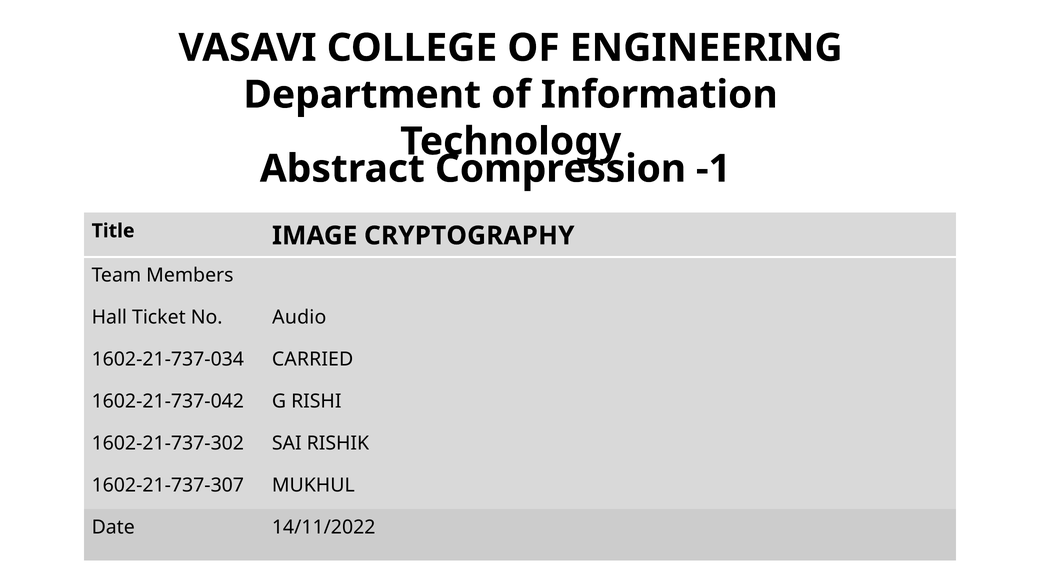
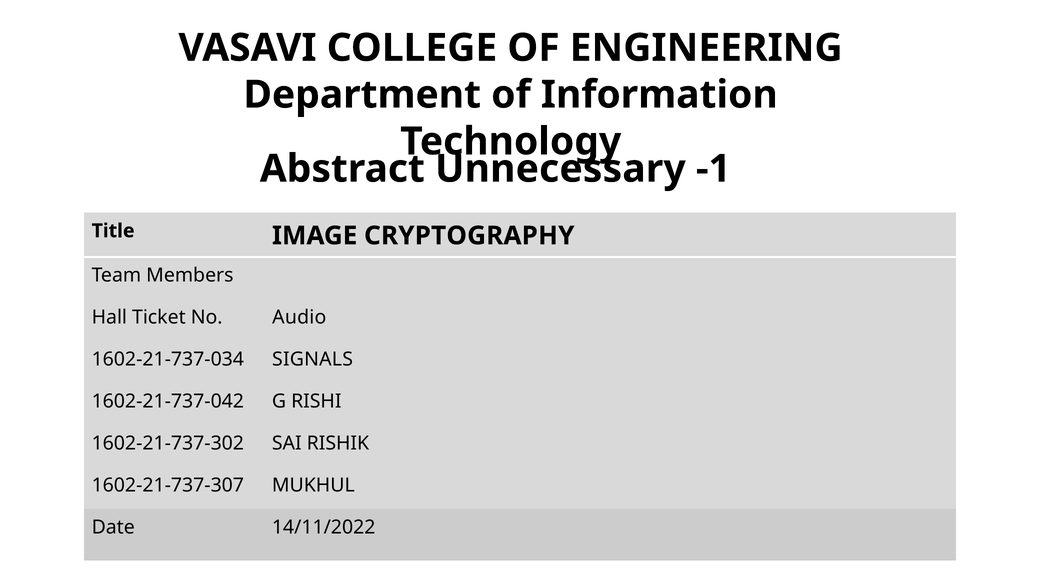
Compression: Compression -> Unnecessary
CARRIED: CARRIED -> SIGNALS
